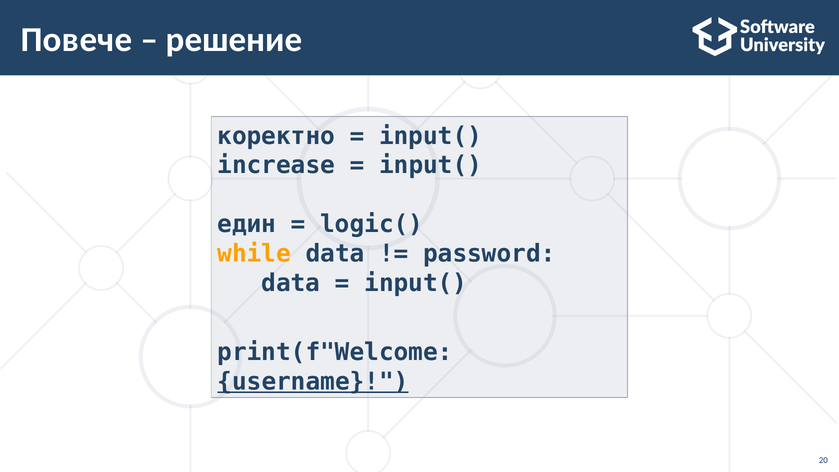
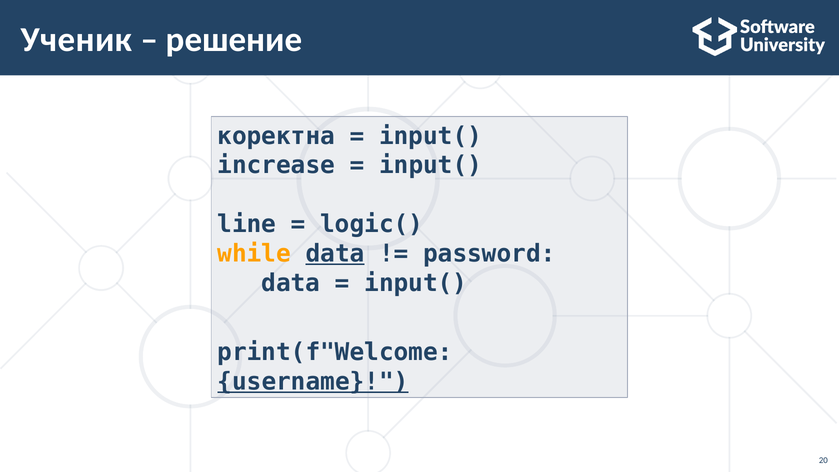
Повече: Повече -> Ученик
коректно: коректно -> коректна
един: един -> line
data at (335, 254) underline: none -> present
